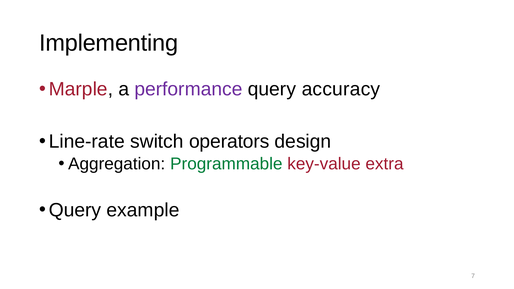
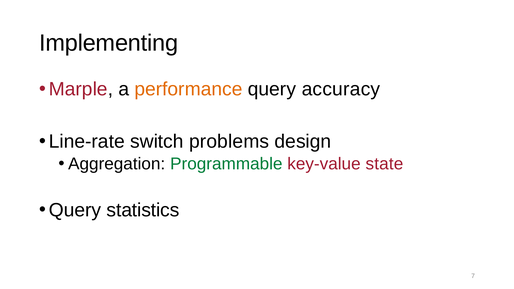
performance colour: purple -> orange
operators: operators -> problems
extra: extra -> state
example: example -> statistics
